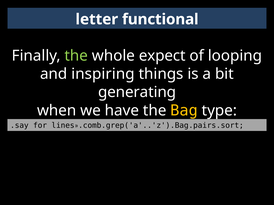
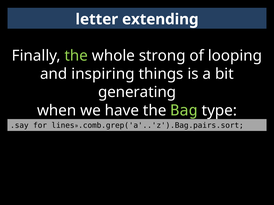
functional: functional -> extending
expect: expect -> strong
Bag colour: yellow -> light green
